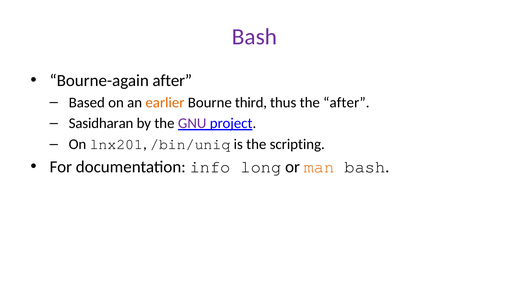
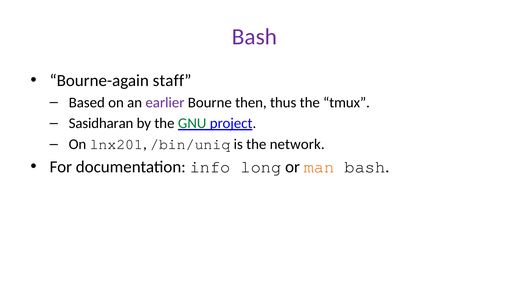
Bourne-again after: after -> staff
earlier colour: orange -> purple
third: third -> then
the after: after -> tmux
GNU colour: purple -> green
scripting: scripting -> network
